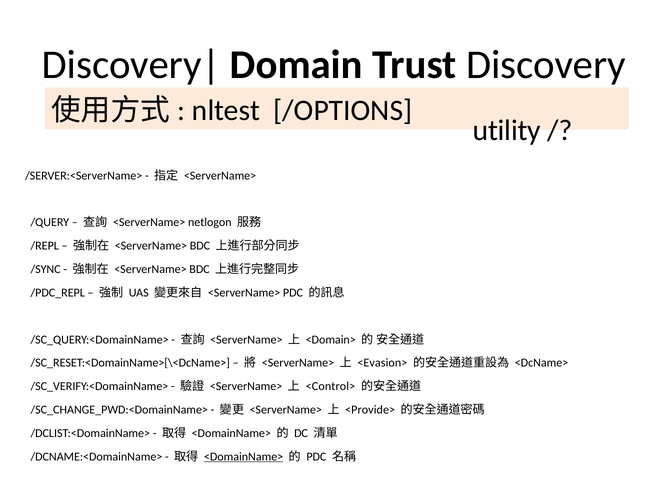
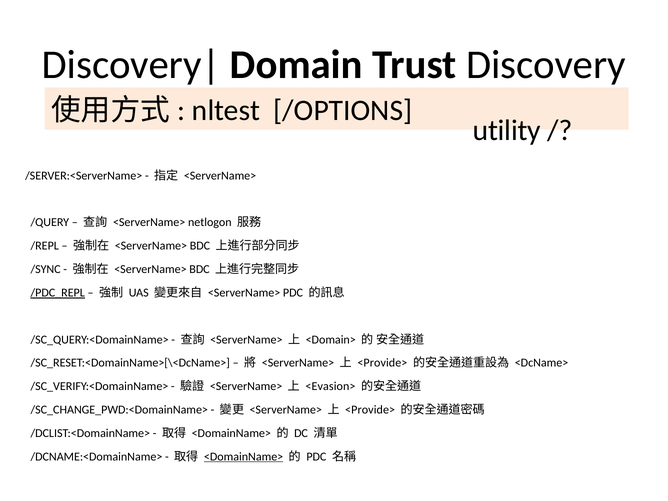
/PDC_REPL underline: none -> present
<Evasion> at (382, 363): <Evasion> -> <Provide>
<Control>: <Control> -> <Evasion>
